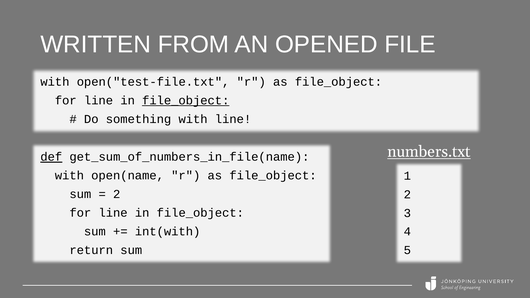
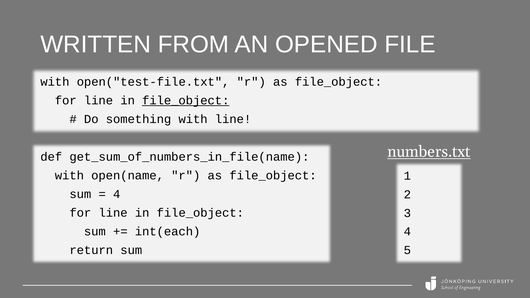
def underline: present -> none
2 at (117, 194): 2 -> 4
int(with: int(with -> int(each
